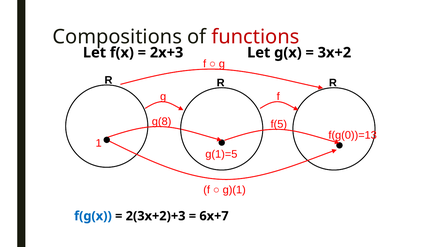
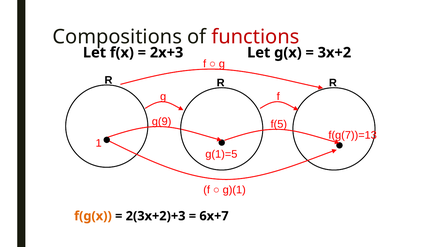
g(8: g(8 -> g(9
f(g(0))=13: f(g(0))=13 -> f(g(7))=13
f(g(x colour: blue -> orange
